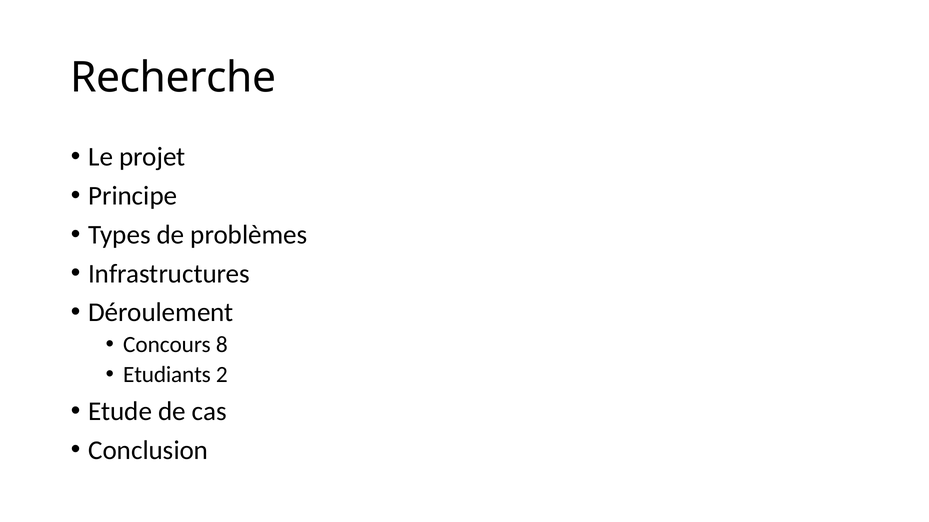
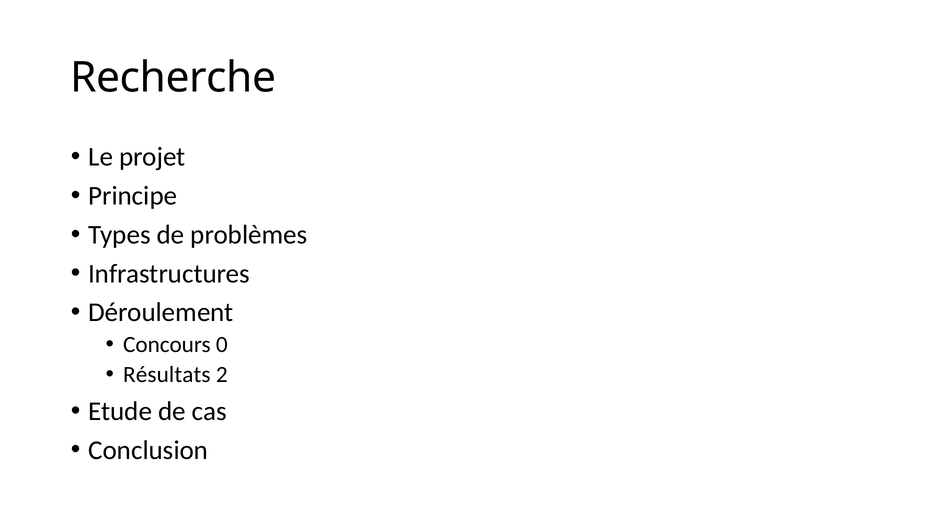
8: 8 -> 0
Etudiants: Etudiants -> Résultats
